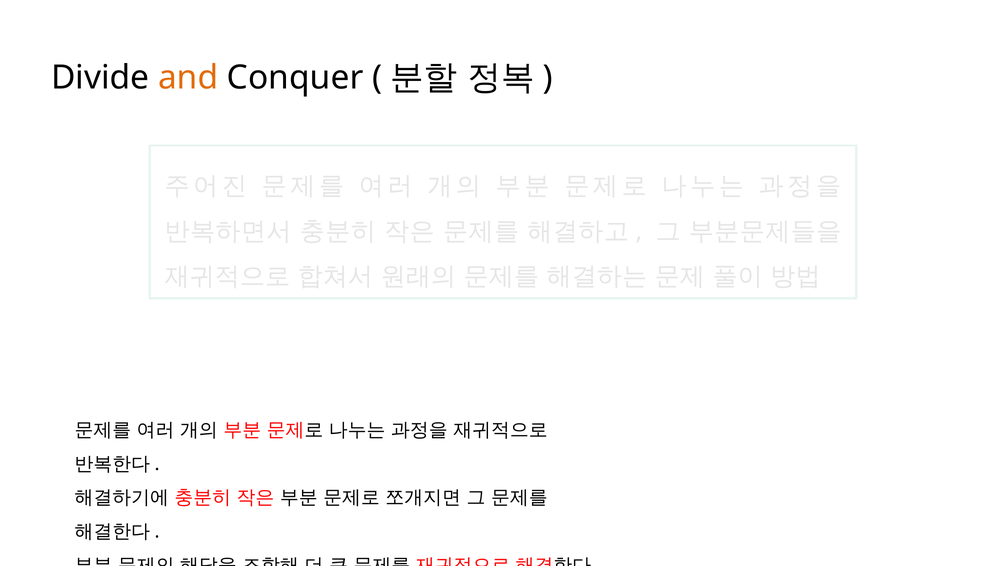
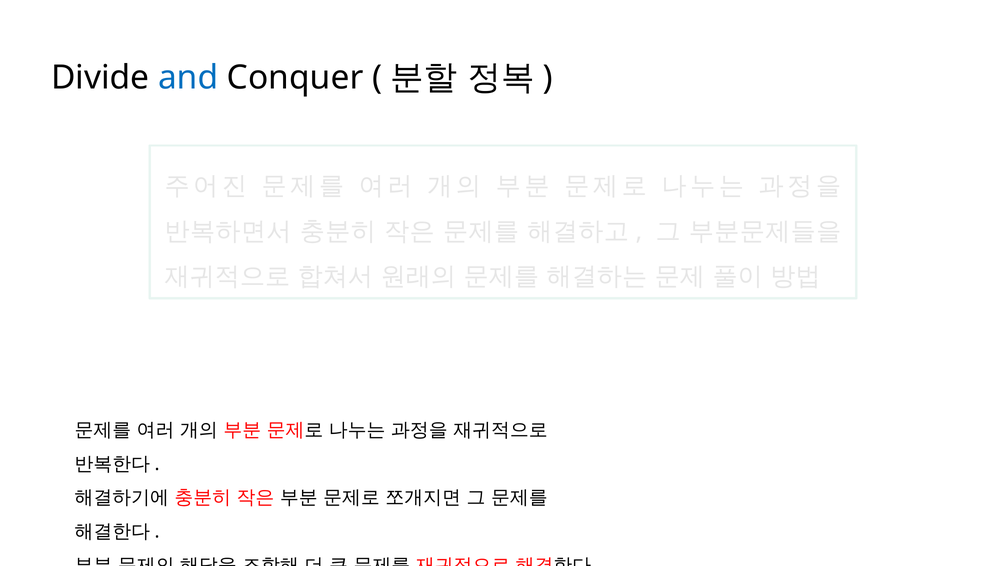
and colour: orange -> blue
